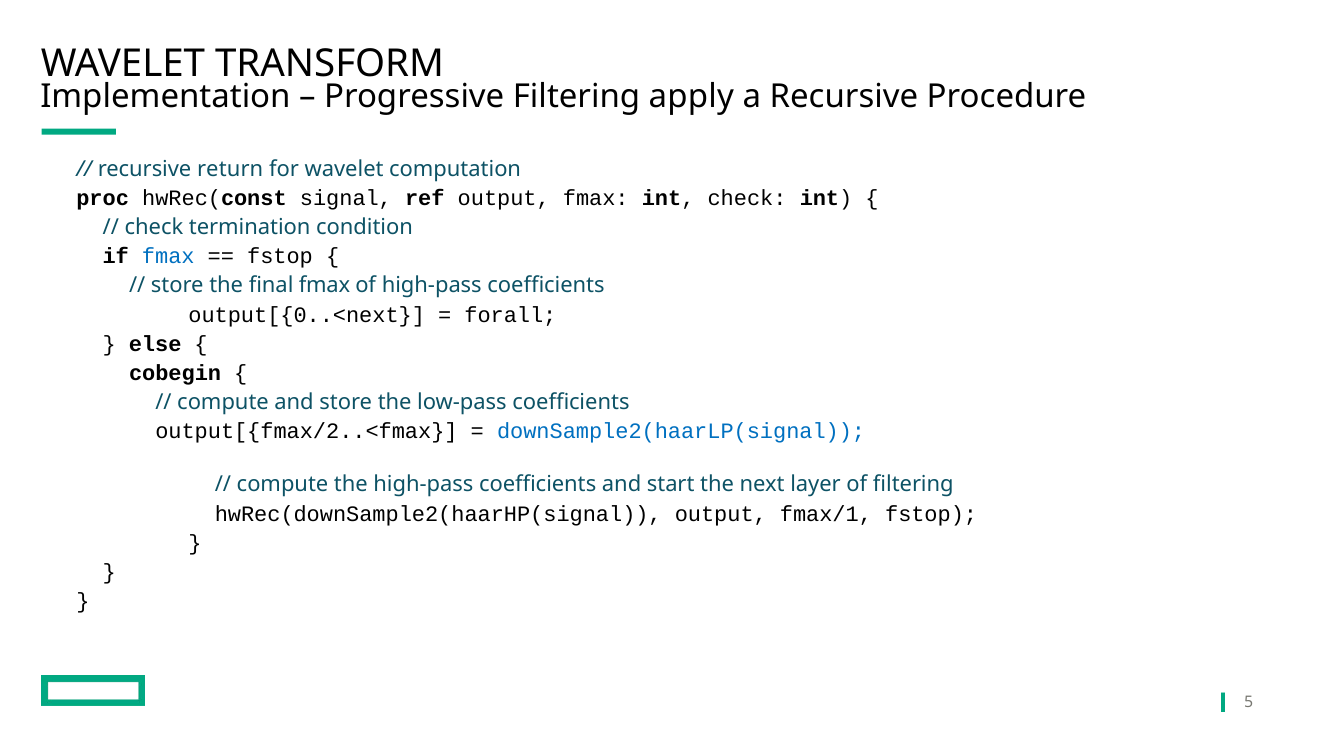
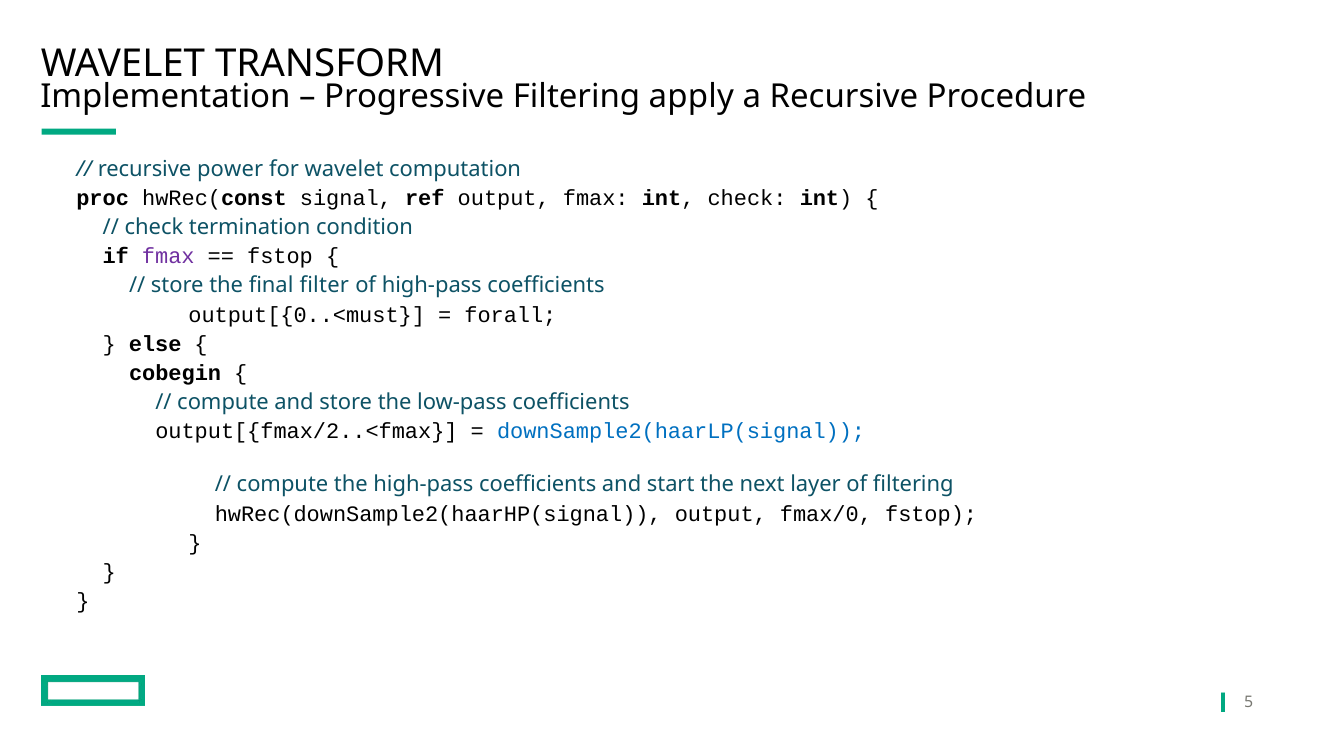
return: return -> power
fmax at (168, 256) colour: blue -> purple
final fmax: fmax -> filter
output[{0..<next: output[{0..<next -> output[{0..<must
fmax/1: fmax/1 -> fmax/0
